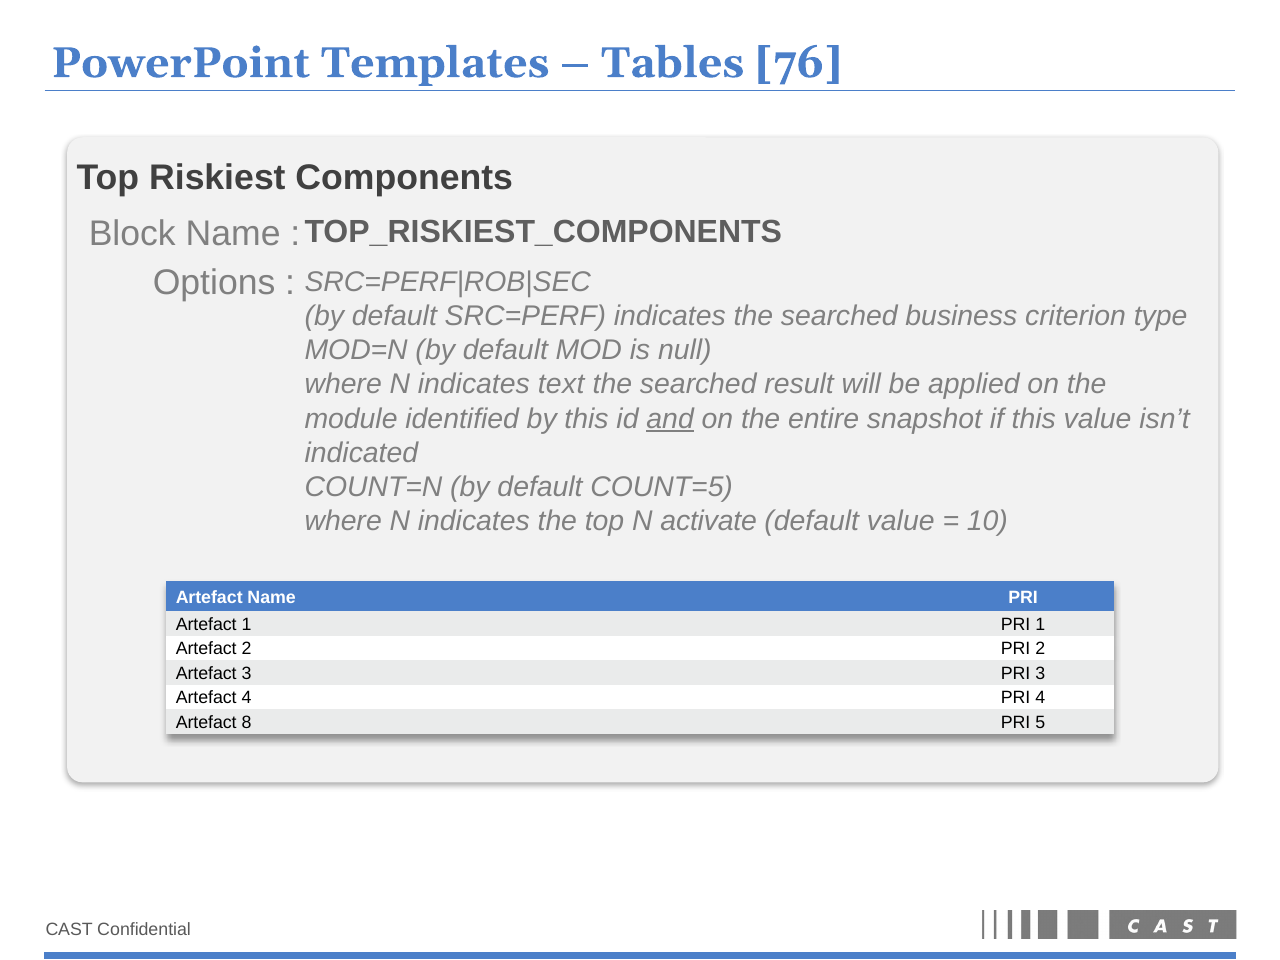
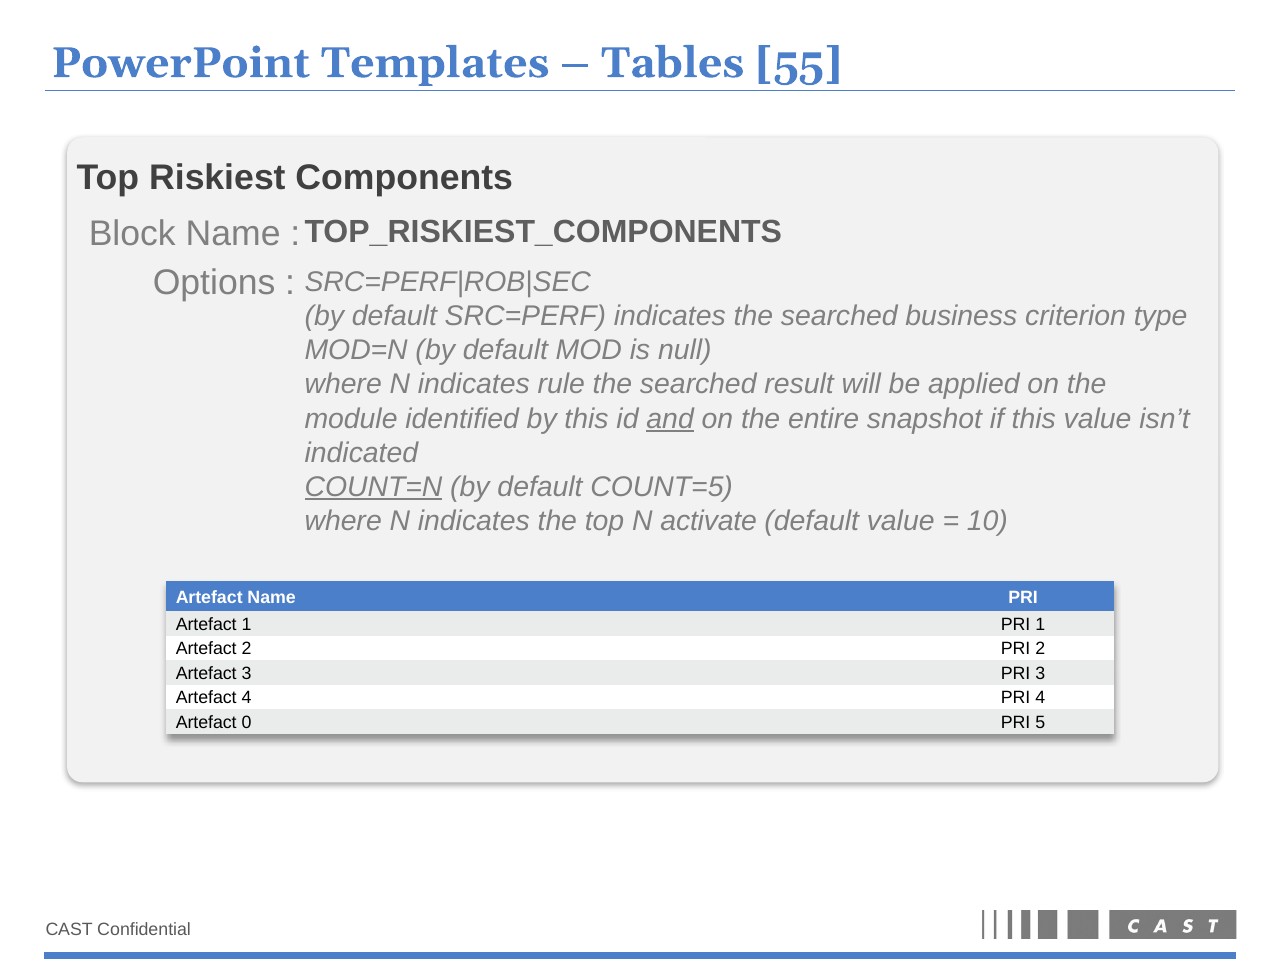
76: 76 -> 55
text: text -> rule
COUNT=N underline: none -> present
8: 8 -> 0
